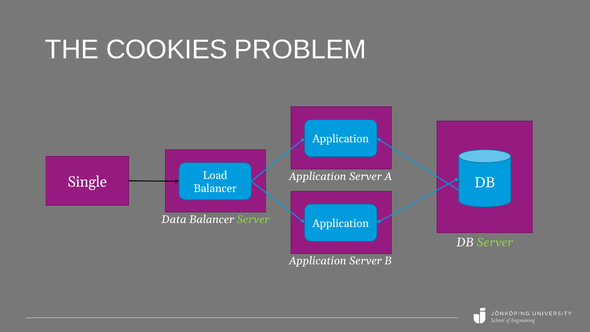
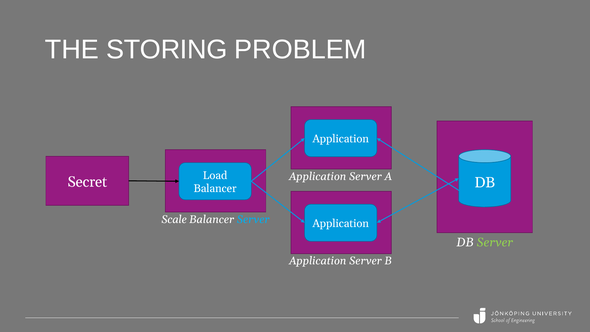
COOKIES: COOKIES -> STORING
Single: Single -> Secret
Data: Data -> Scale
Server at (253, 219) colour: light green -> light blue
